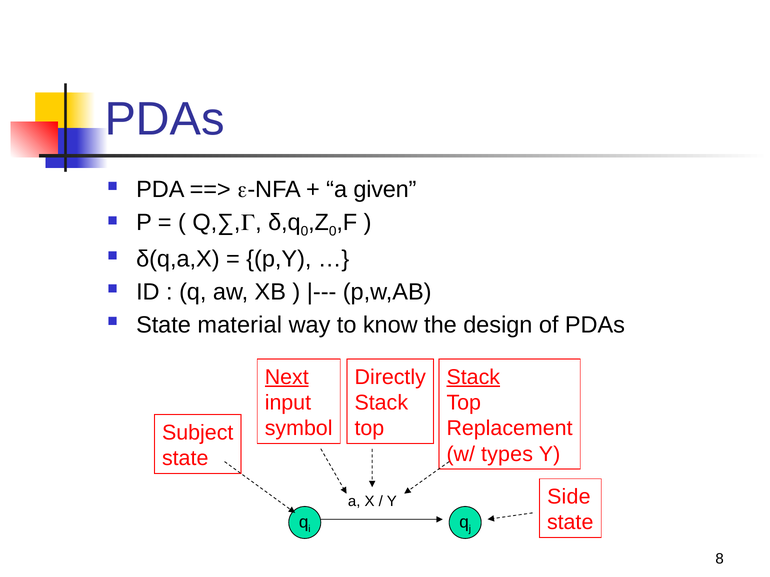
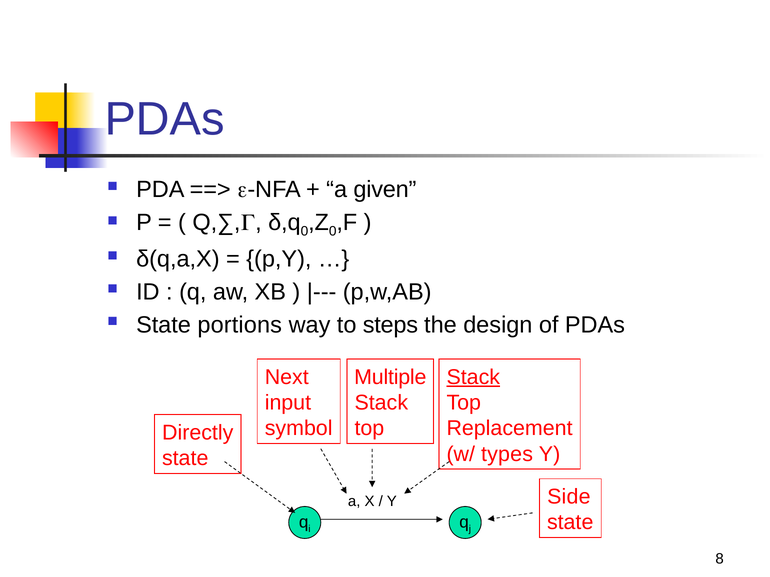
material: material -> portions
know: know -> steps
Next underline: present -> none
Directly: Directly -> Multiple
Subject: Subject -> Directly
